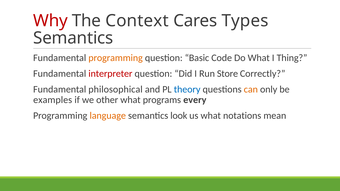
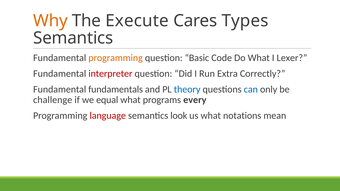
Why colour: red -> orange
Context: Context -> Execute
Thing: Thing -> Lexer
Store: Store -> Extra
philosophical: philosophical -> fundamentals
can colour: orange -> blue
examples: examples -> challenge
other: other -> equal
language colour: orange -> red
